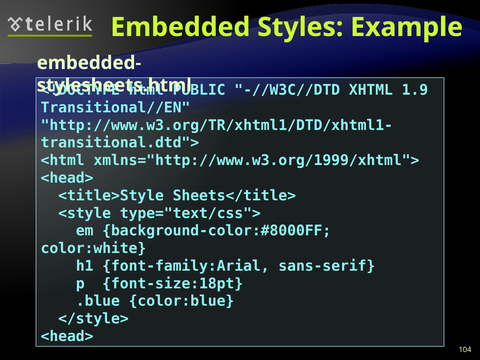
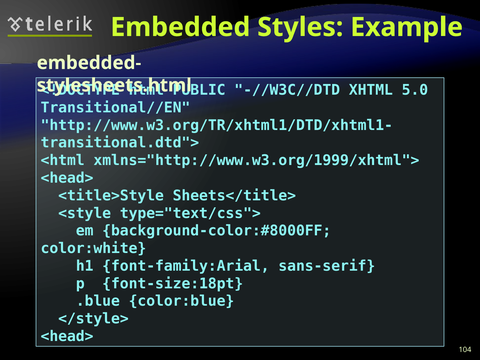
1.9: 1.9 -> 5.0
